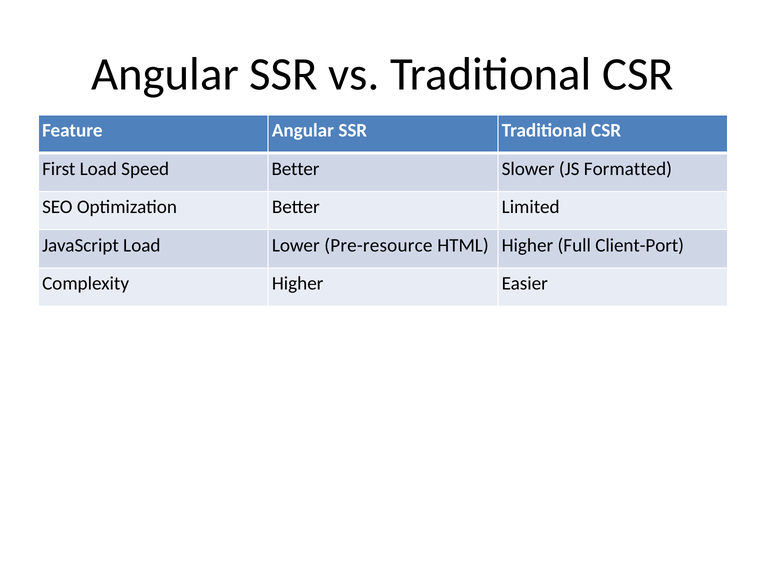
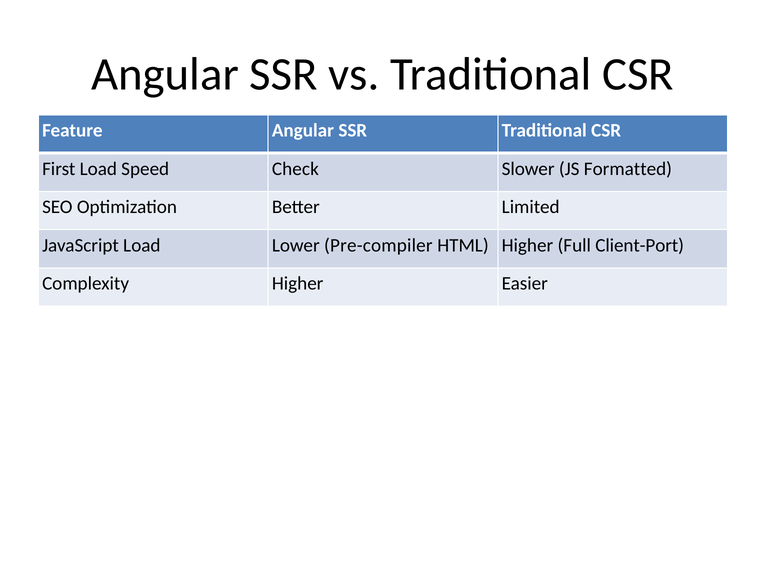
Speed Better: Better -> Check
Pre-resource: Pre-resource -> Pre-compiler
